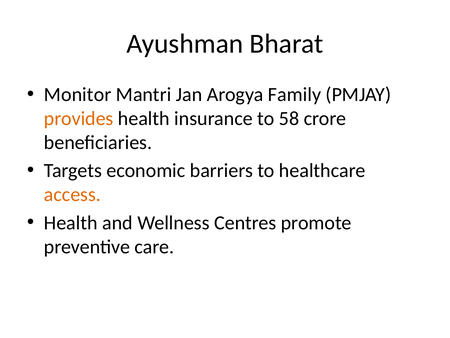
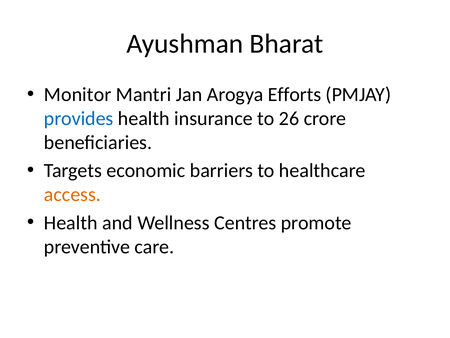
Family: Family -> Efforts
provides colour: orange -> blue
58: 58 -> 26
